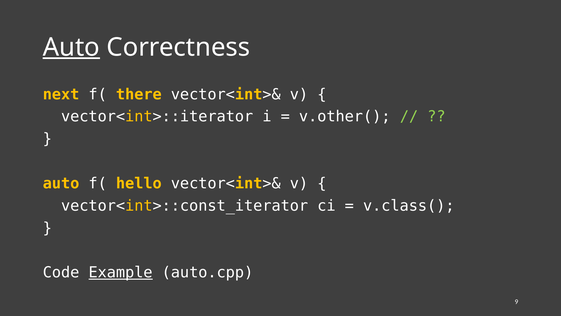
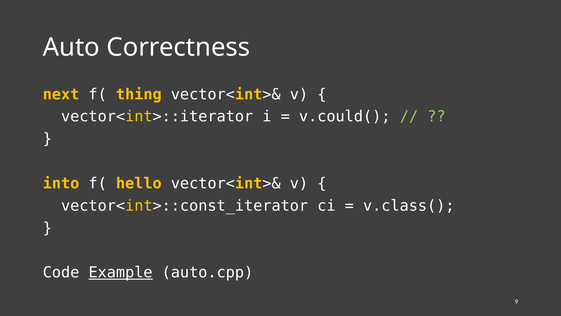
Auto at (71, 47) underline: present -> none
there: there -> thing
v.other(: v.other( -> v.could(
auto at (61, 183): auto -> into
